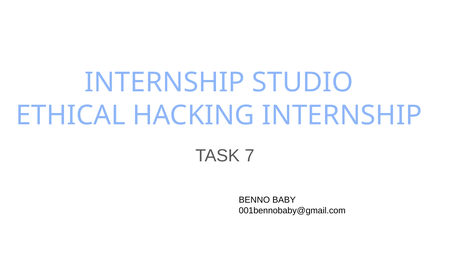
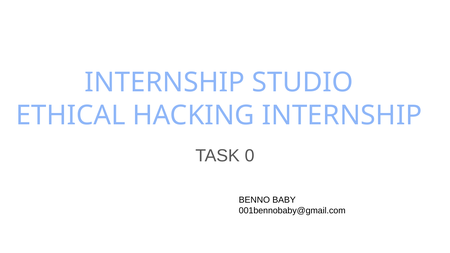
7: 7 -> 0
